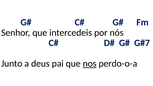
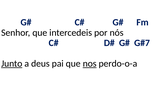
Junto underline: none -> present
